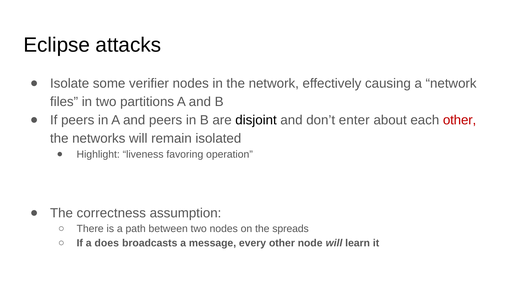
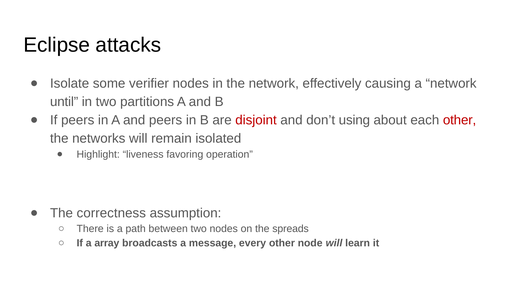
files: files -> until
disjoint colour: black -> red
enter: enter -> using
does: does -> array
